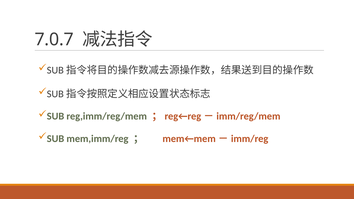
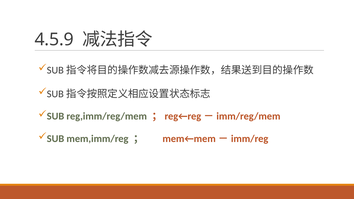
7.0.7: 7.0.7 -> 4.5.9
